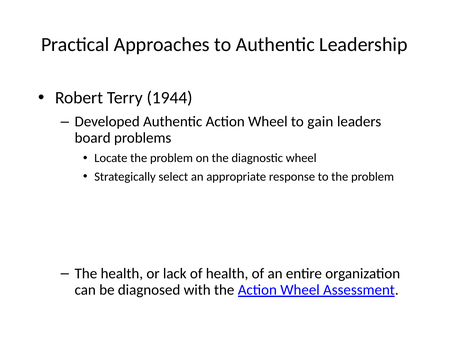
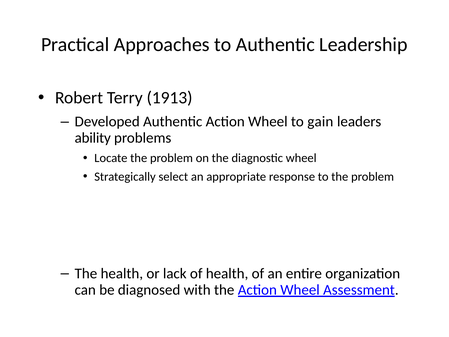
1944: 1944 -> 1913
board: board -> ability
